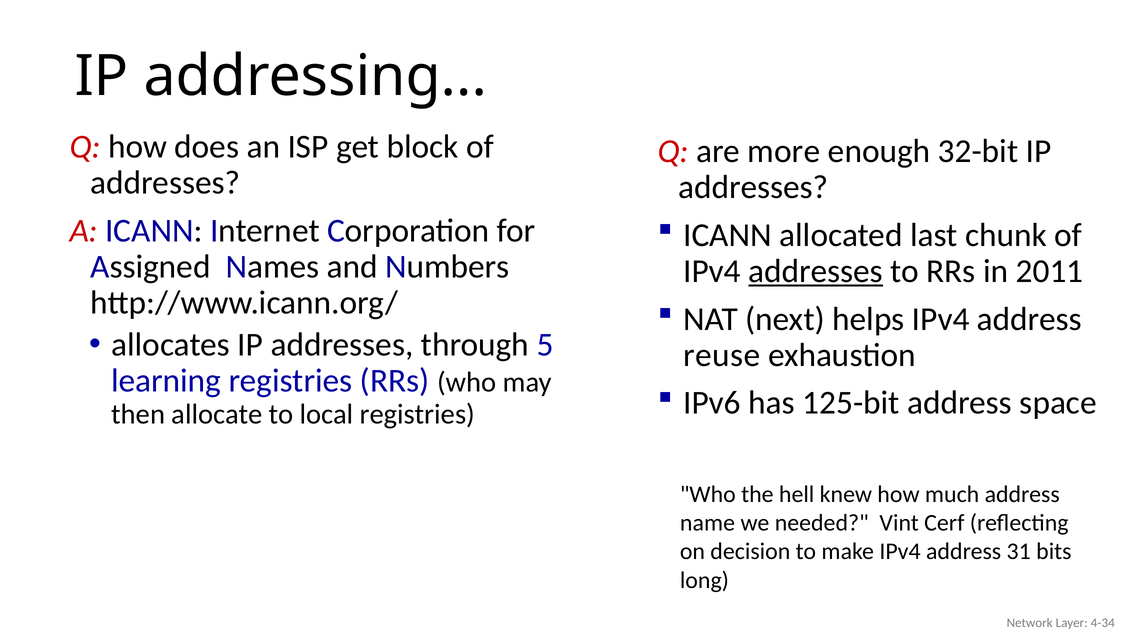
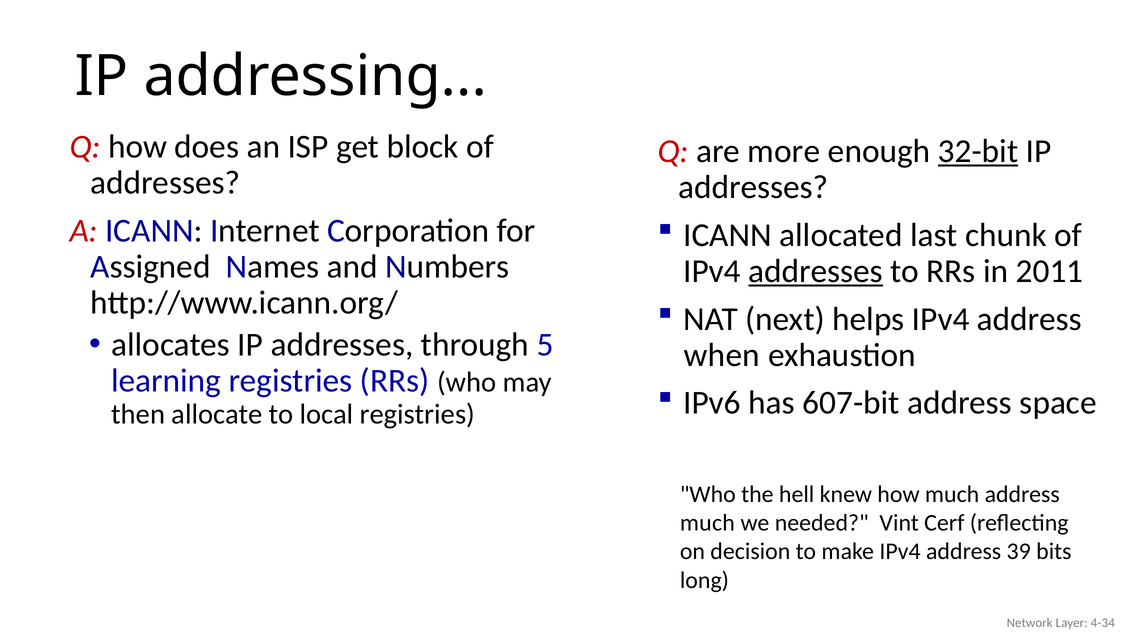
32-bit underline: none -> present
reuse: reuse -> when
125-bit: 125-bit -> 607-bit
name at (707, 523): name -> much
31: 31 -> 39
